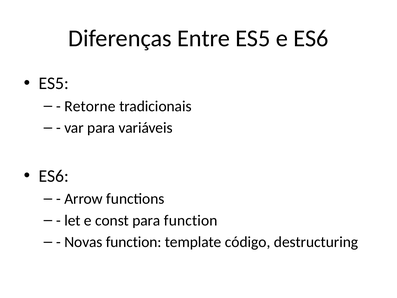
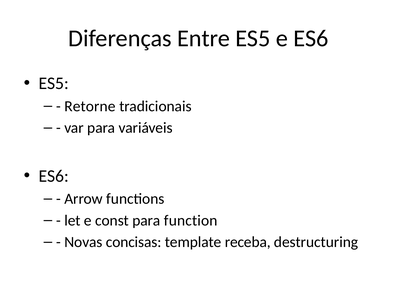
Novas function: function -> concisas
código: código -> receba
